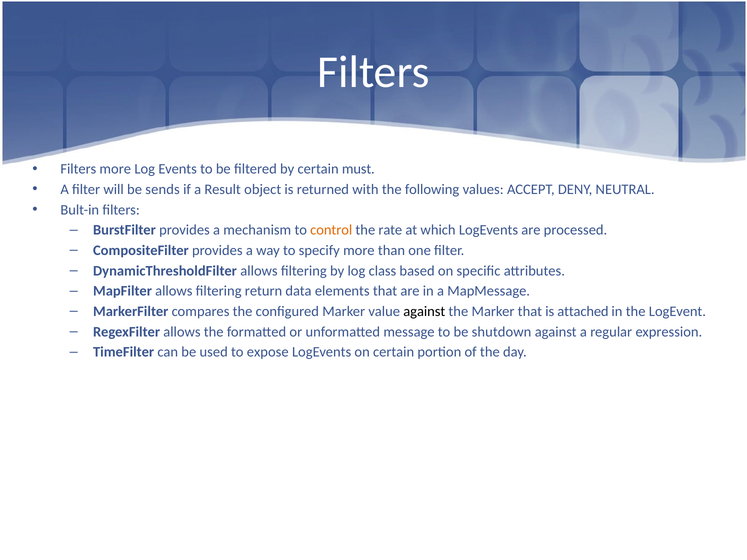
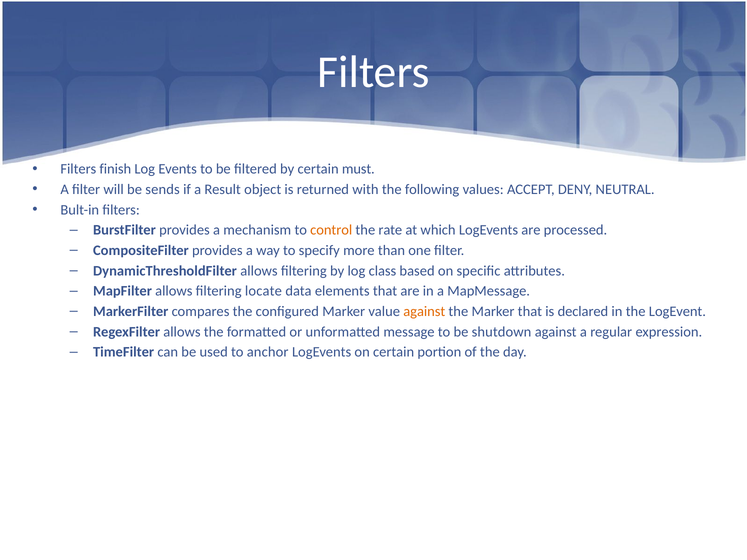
Filters more: more -> finish
return: return -> locate
against at (424, 312) colour: black -> orange
attached: attached -> declared
expose: expose -> anchor
